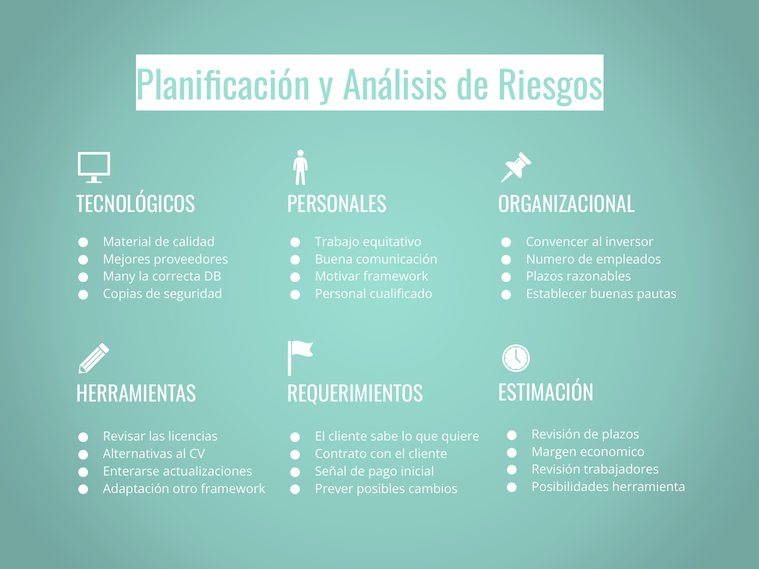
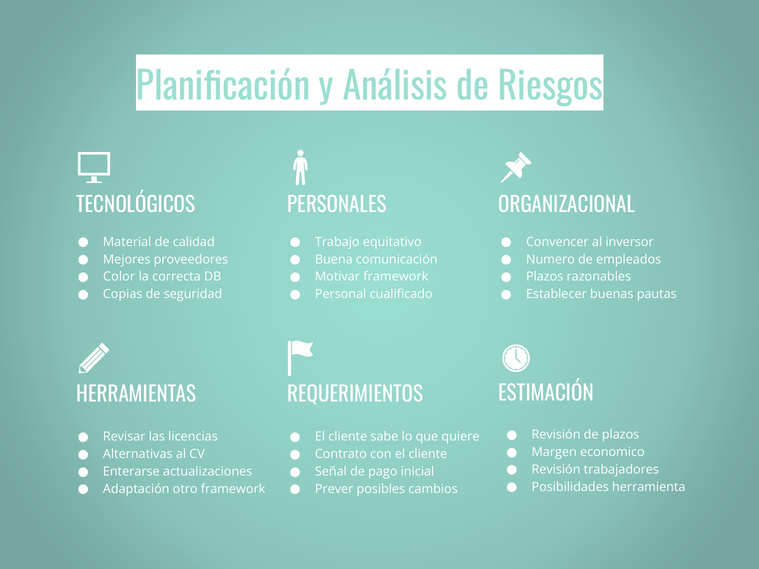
Many: Many -> Color
